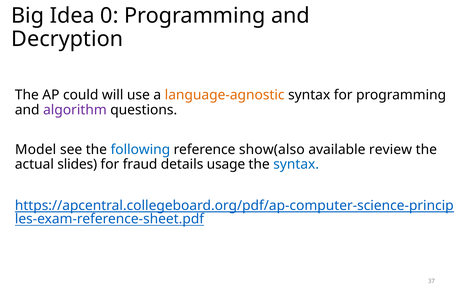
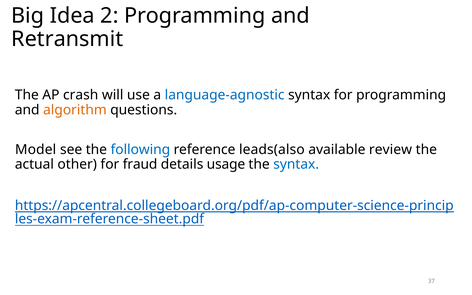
0: 0 -> 2
Decryption: Decryption -> Retransmit
could: could -> crash
language-agnostic colour: orange -> blue
algorithm colour: purple -> orange
show(also: show(also -> leads(also
slides: slides -> other
